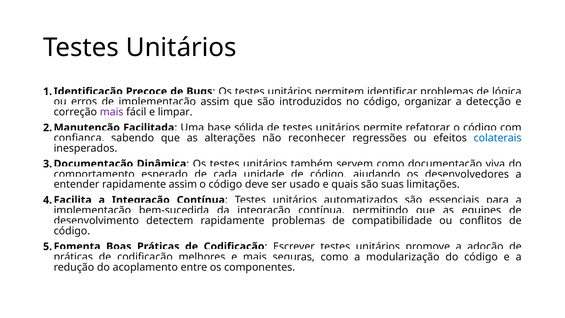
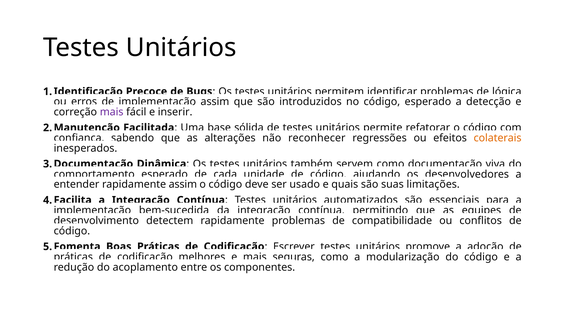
código organizar: organizar -> esperado
limpar: limpar -> inserir
colaterais colour: blue -> orange
